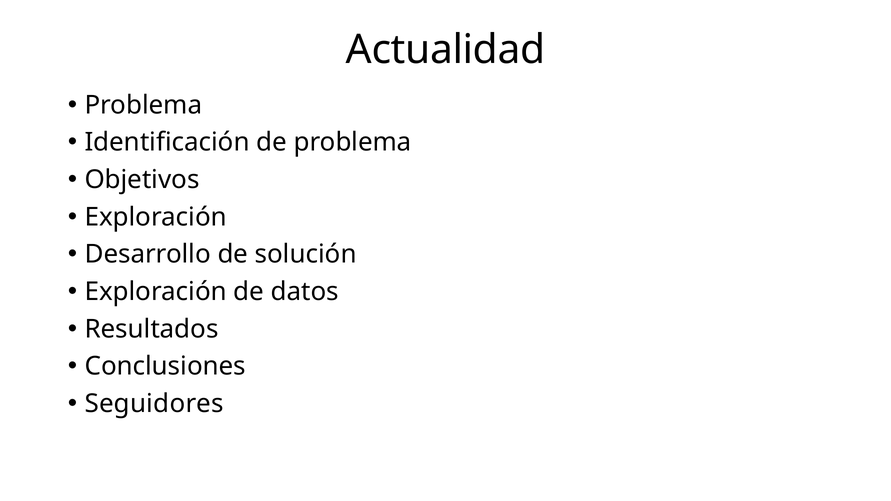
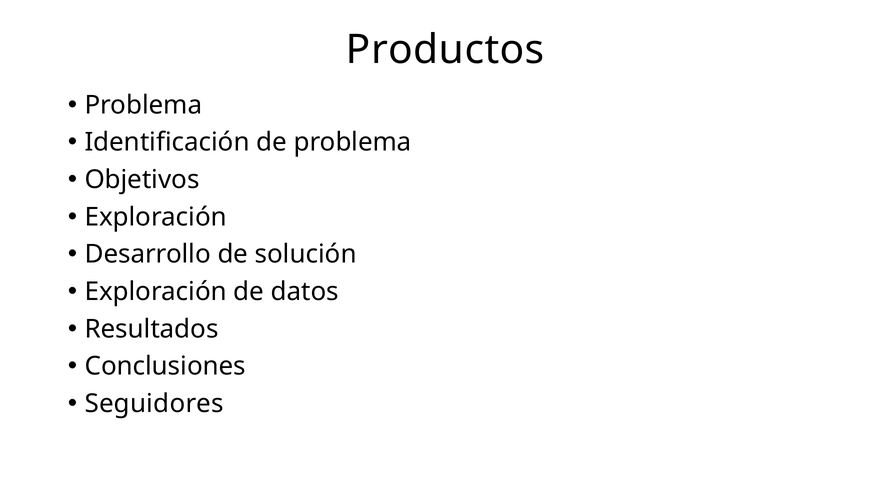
Actualidad: Actualidad -> Productos
